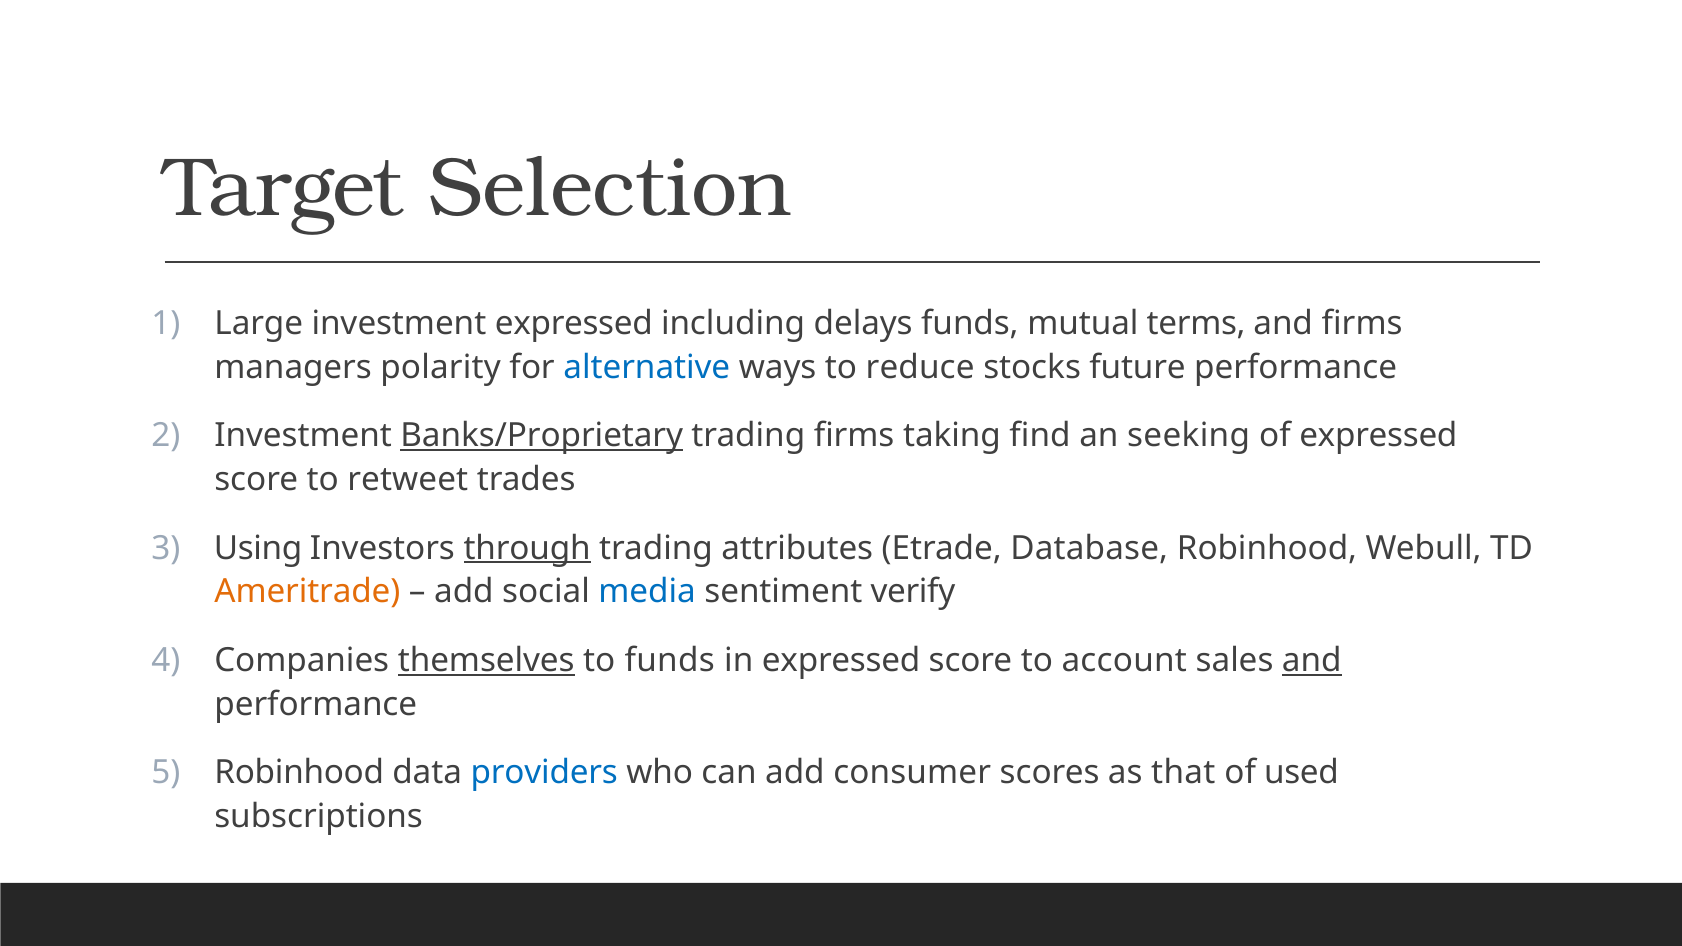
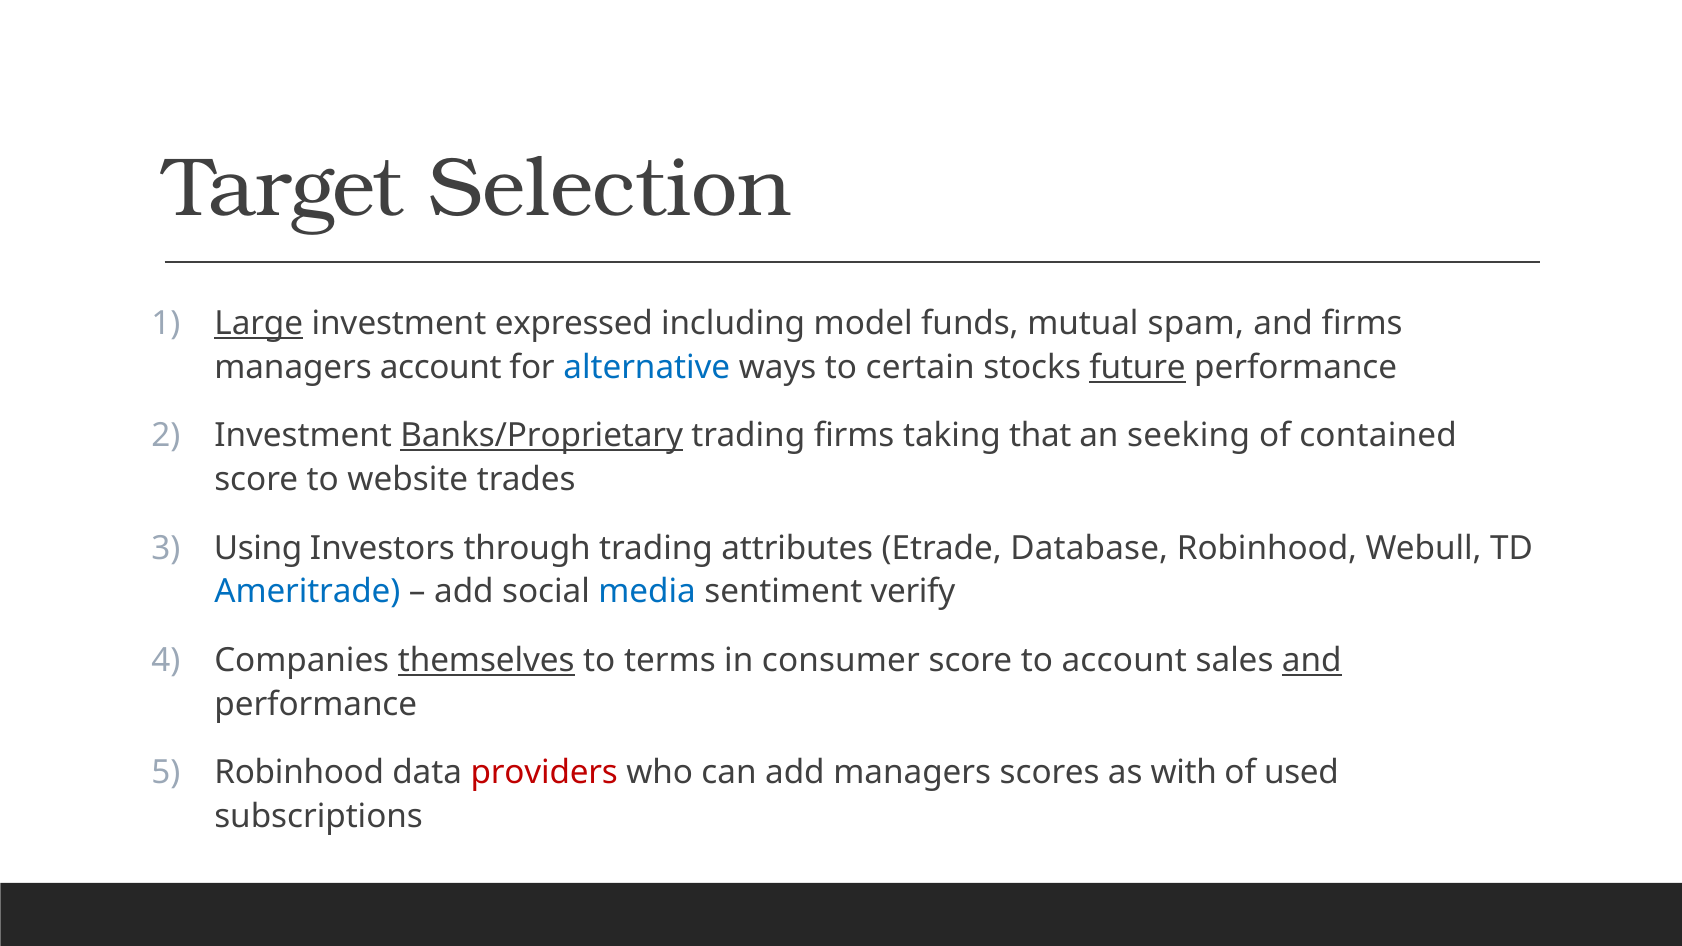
Large underline: none -> present
delays: delays -> model
terms: terms -> spam
managers polarity: polarity -> account
reduce: reduce -> certain
future underline: none -> present
find: find -> that
of expressed: expressed -> contained
retweet: retweet -> website
through underline: present -> none
Ameritrade colour: orange -> blue
to funds: funds -> terms
in expressed: expressed -> consumer
providers colour: blue -> red
add consumer: consumer -> managers
that: that -> with
